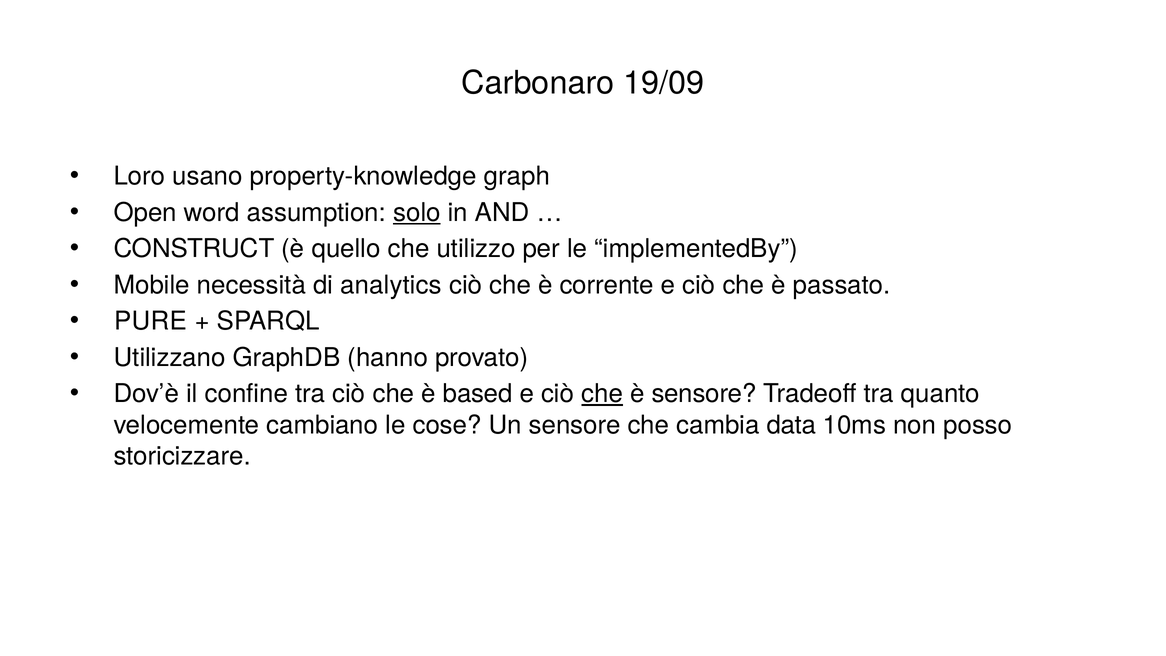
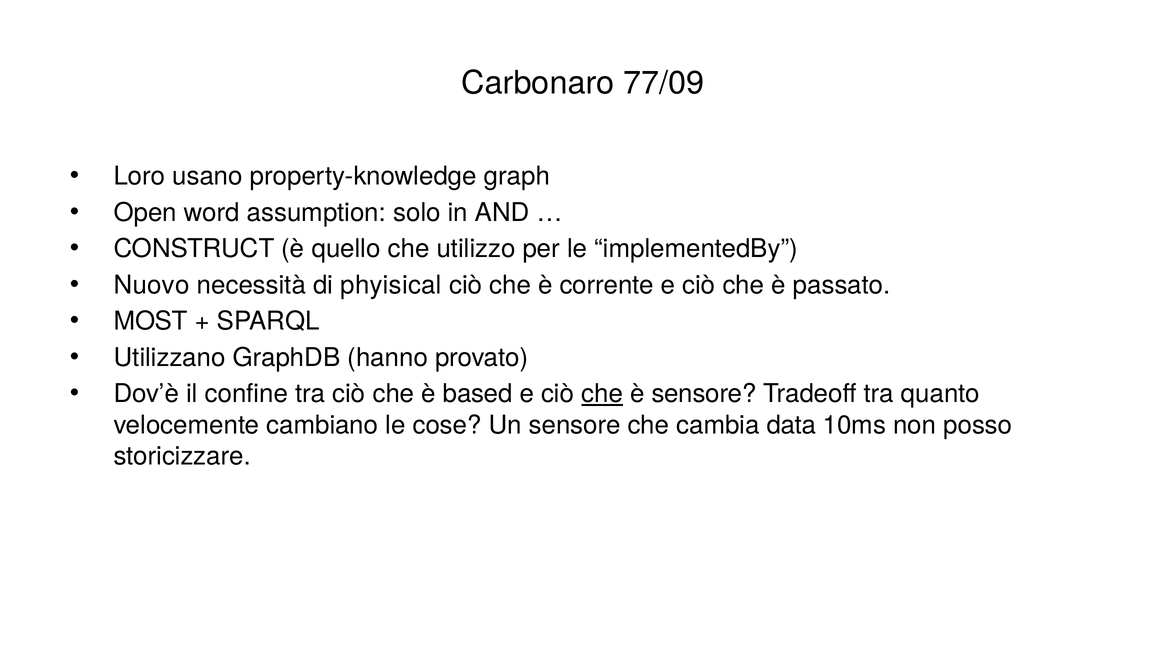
19/09: 19/09 -> 77/09
solo underline: present -> none
Mobile: Mobile -> Nuovo
analytics: analytics -> phyisical
PURE: PURE -> MOST
